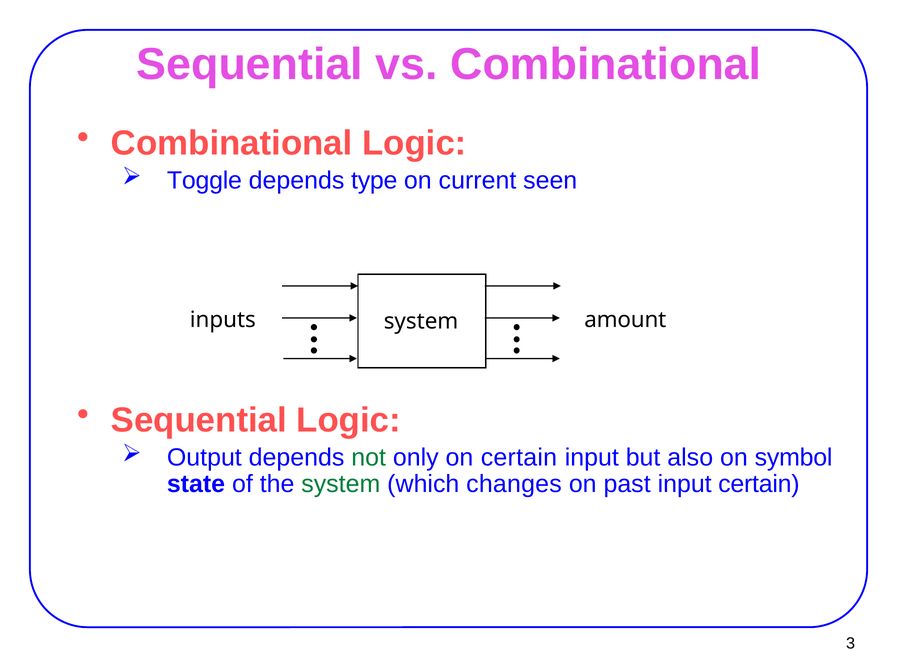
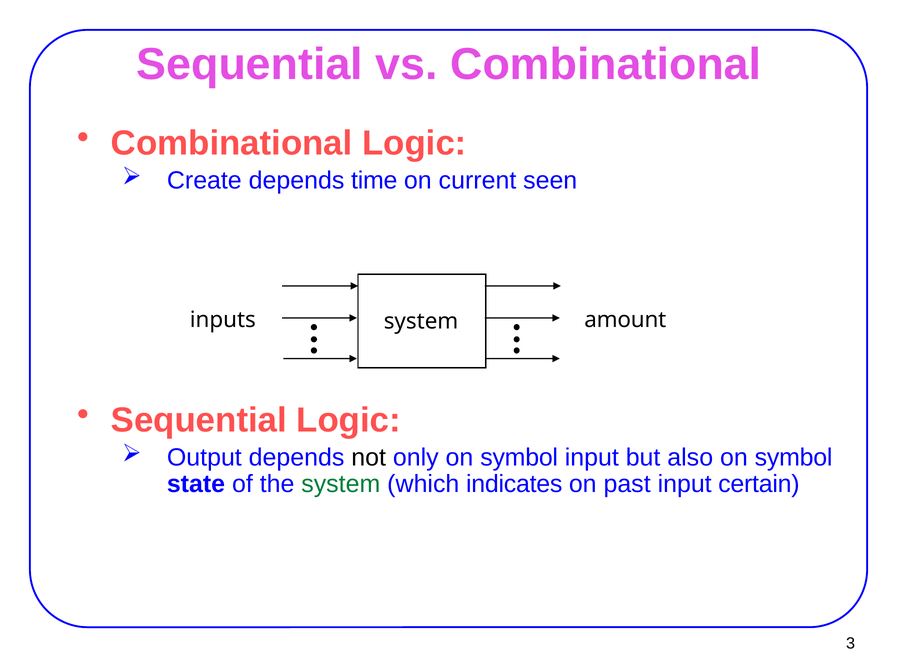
Toggle: Toggle -> Create
type: type -> time
not colour: green -> black
only on certain: certain -> symbol
changes: changes -> indicates
